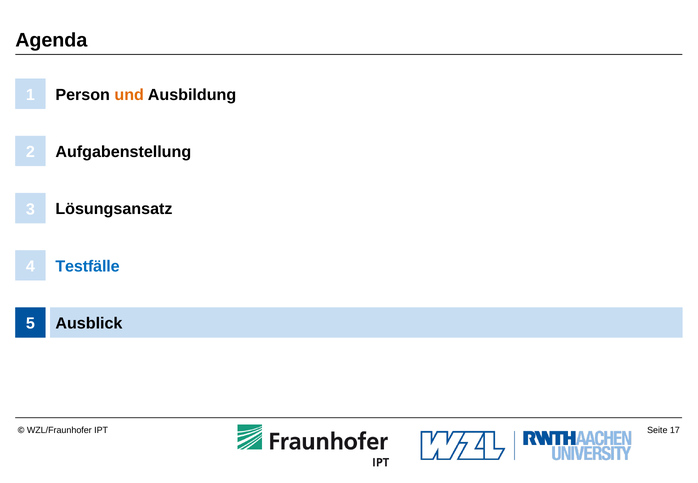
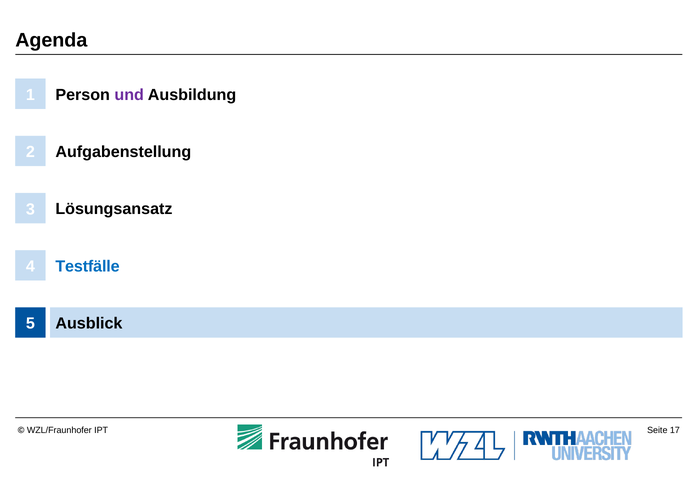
und colour: orange -> purple
